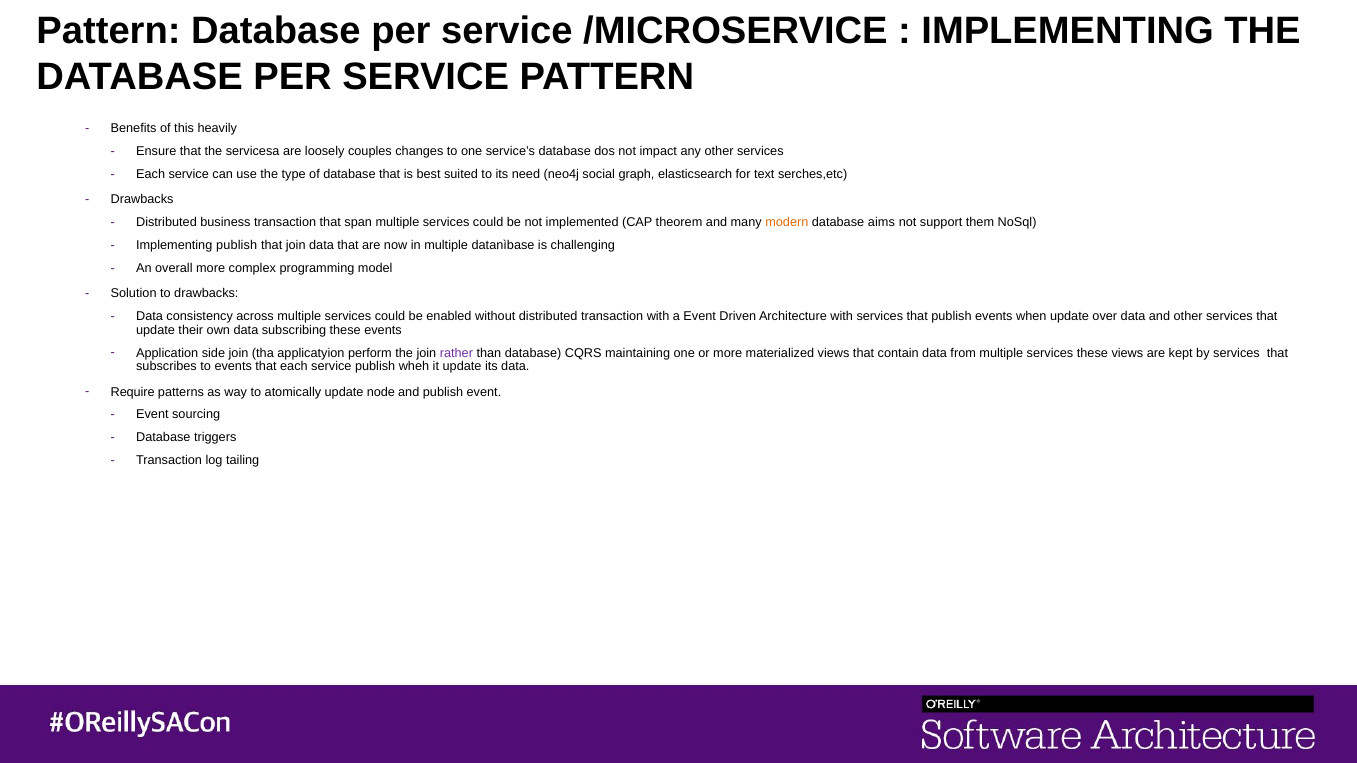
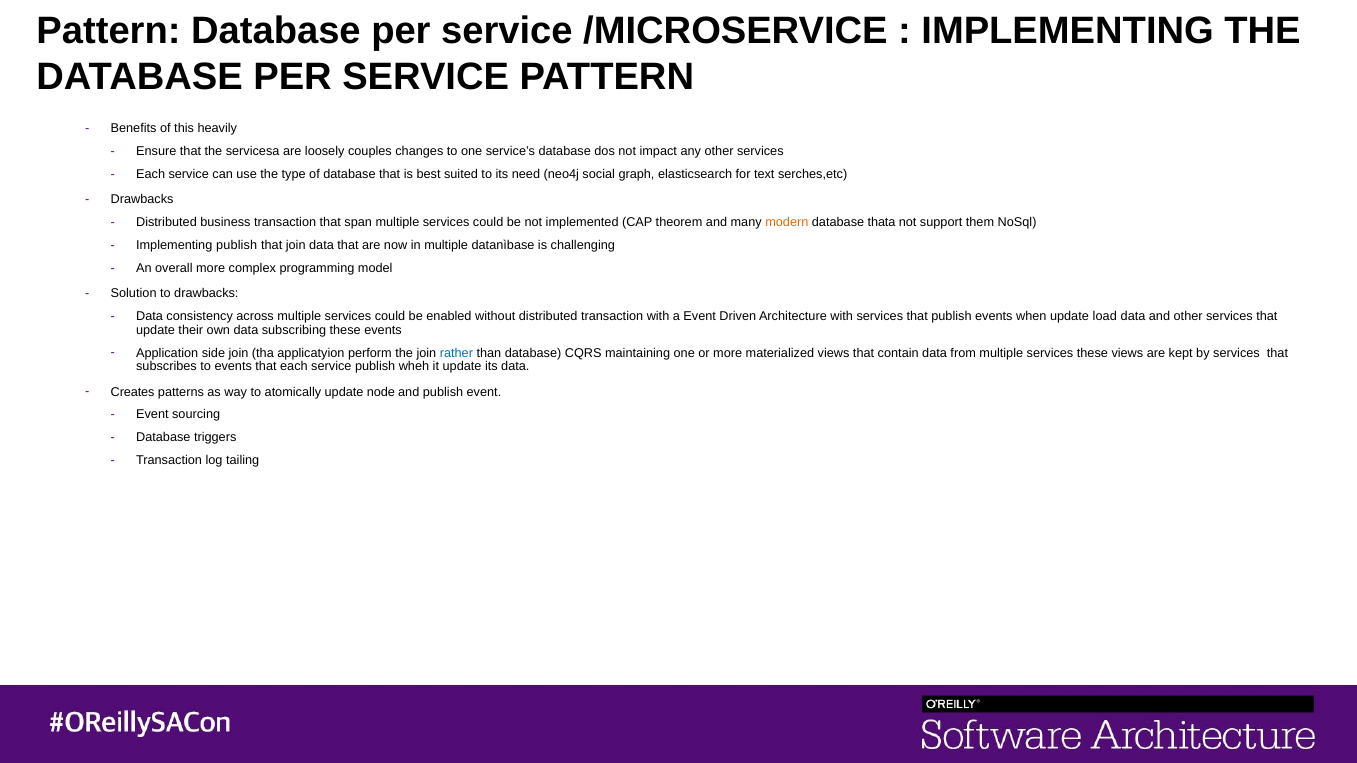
aims: aims -> thata
over: over -> load
rather colour: purple -> blue
Require: Require -> Creates
